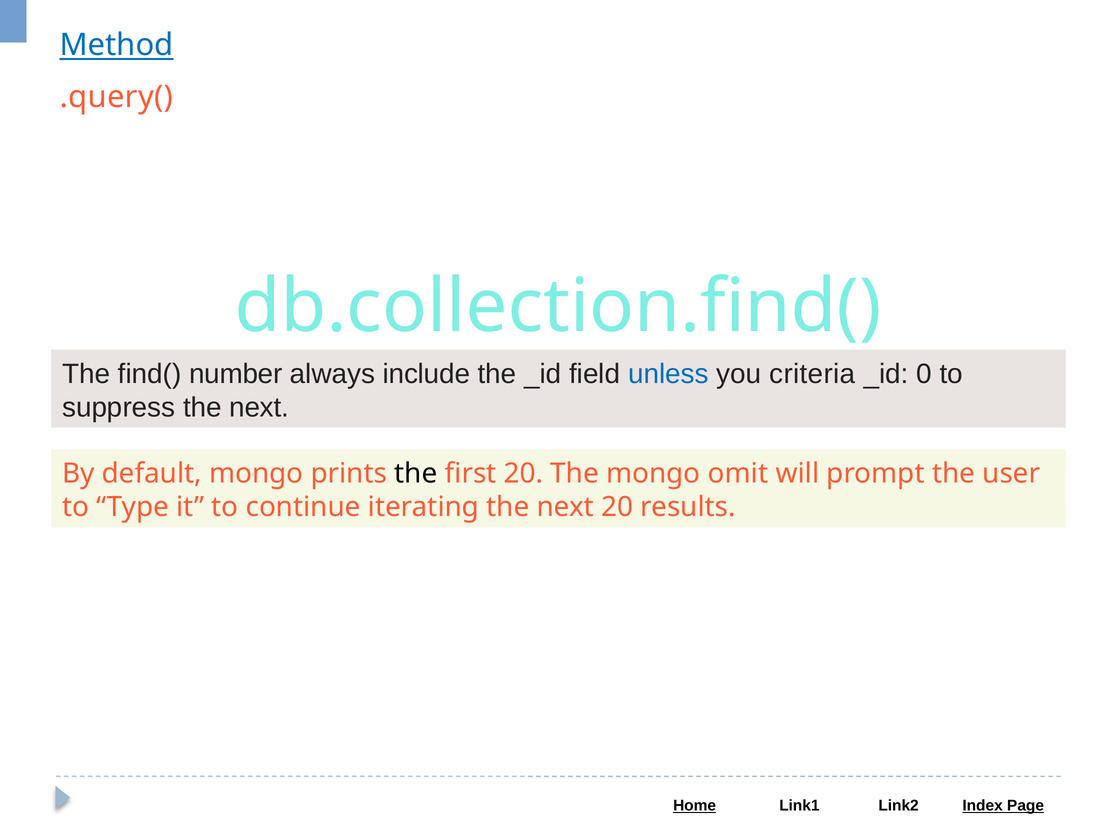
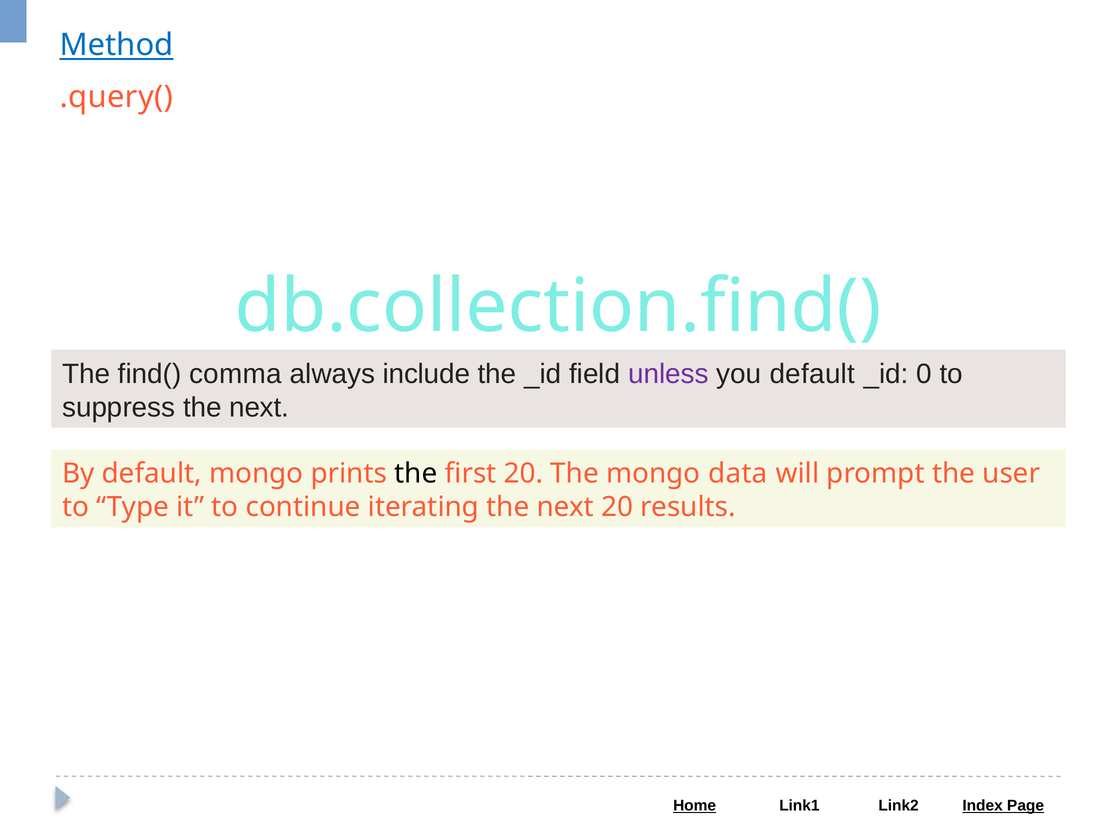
number: number -> comma
unless colour: blue -> purple
you criteria: criteria -> default
omit: omit -> data
